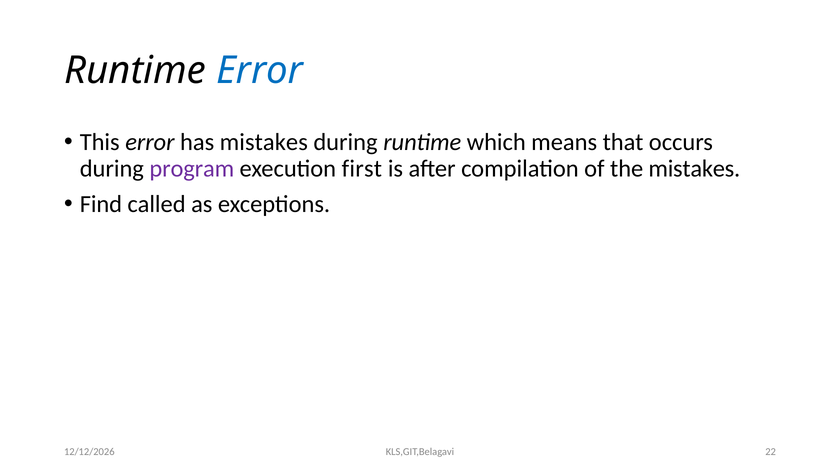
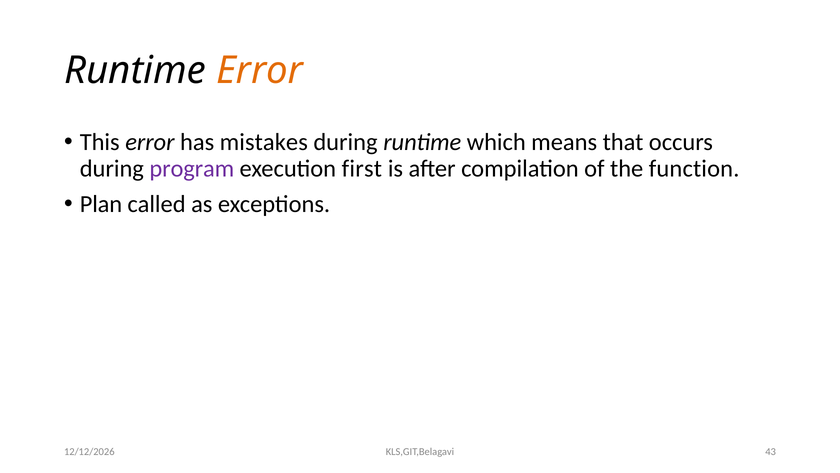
Error at (260, 71) colour: blue -> orange
the mistakes: mistakes -> function
Find: Find -> Plan
22: 22 -> 43
